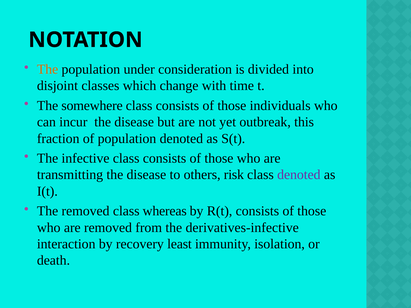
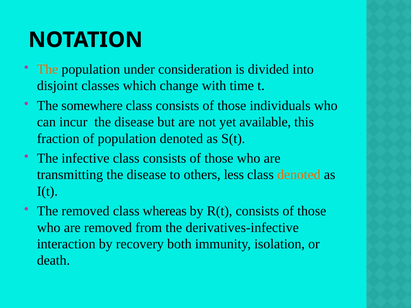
outbreak: outbreak -> available
risk: risk -> less
denoted at (299, 175) colour: purple -> orange
least: least -> both
